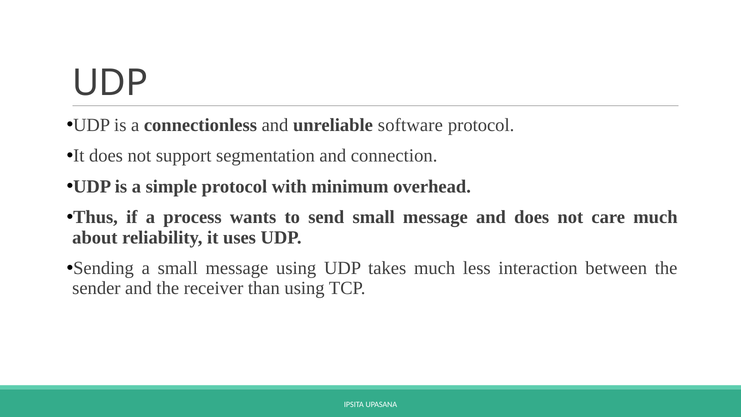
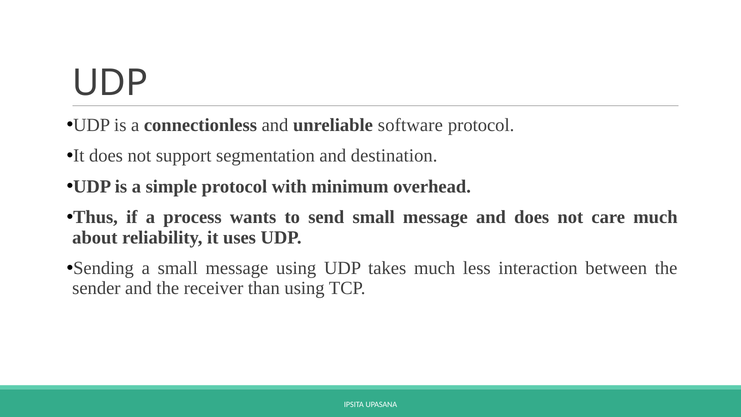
connection: connection -> destination
